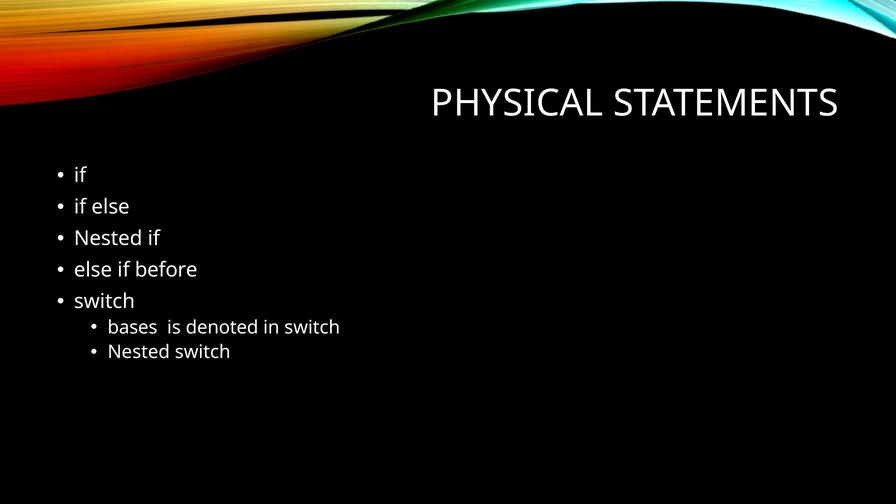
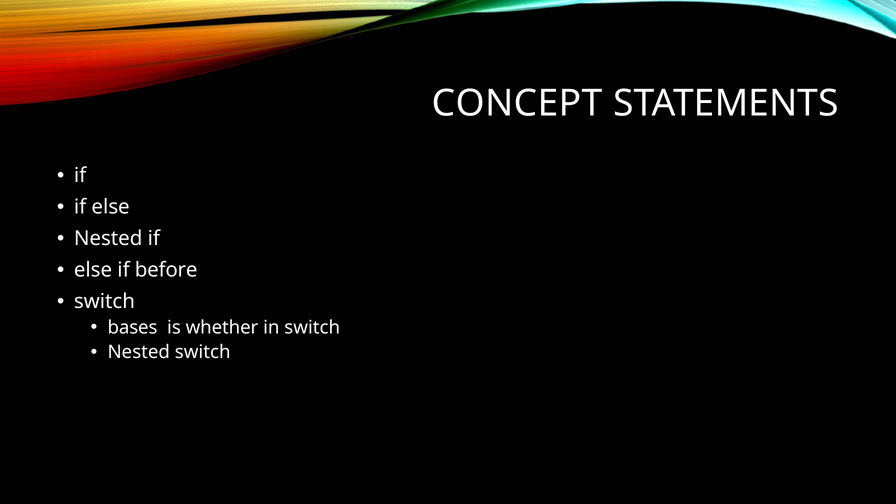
PHYSICAL: PHYSICAL -> CONCEPT
denoted: denoted -> whether
